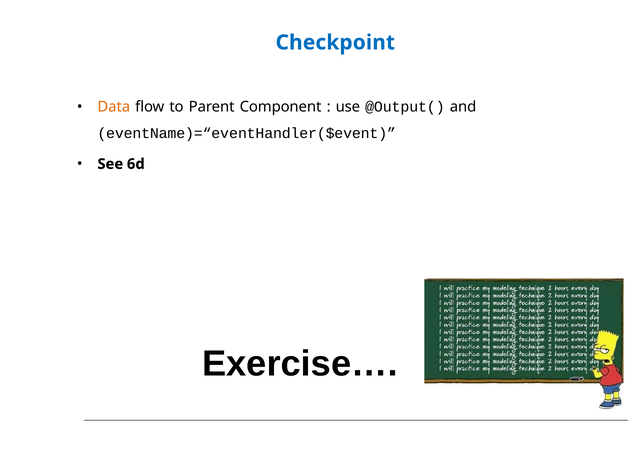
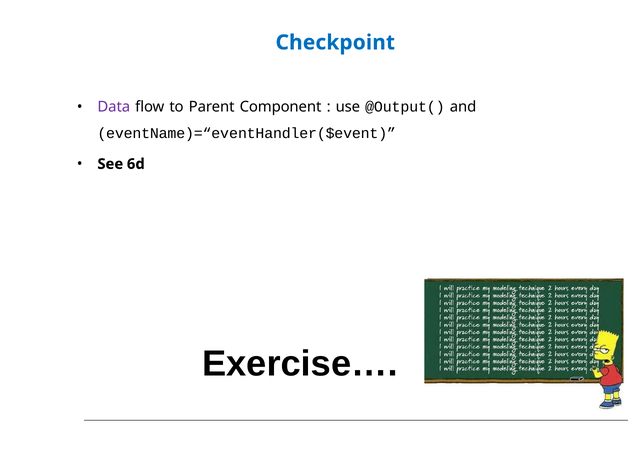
Data colour: orange -> purple
